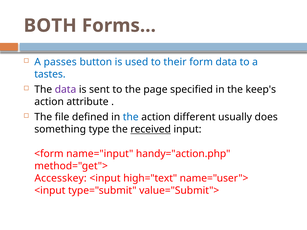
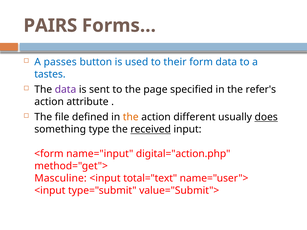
BOTH: BOTH -> PAIRS
keep's: keep's -> refer's
the at (131, 117) colour: blue -> orange
does underline: none -> present
handy="action.php: handy="action.php -> digital="action.php
Accesskey: Accesskey -> Masculine
high="text: high="text -> total="text
